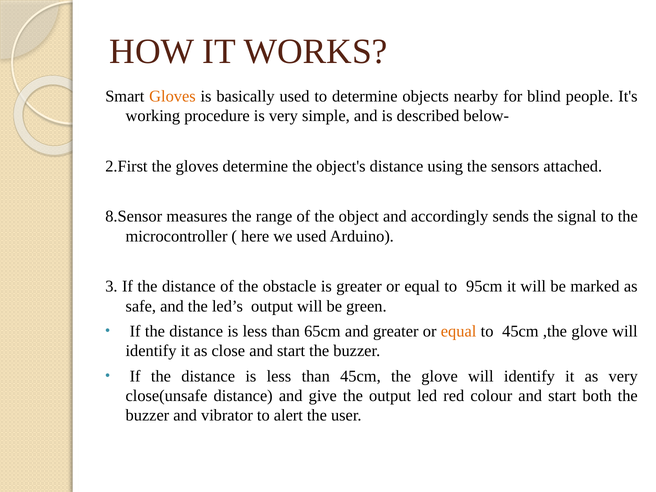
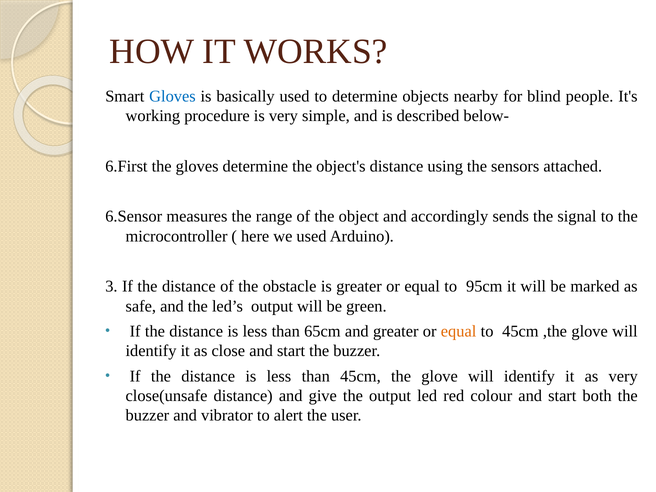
Gloves at (172, 96) colour: orange -> blue
2.First: 2.First -> 6.First
8.Sensor: 8.Sensor -> 6.Sensor
